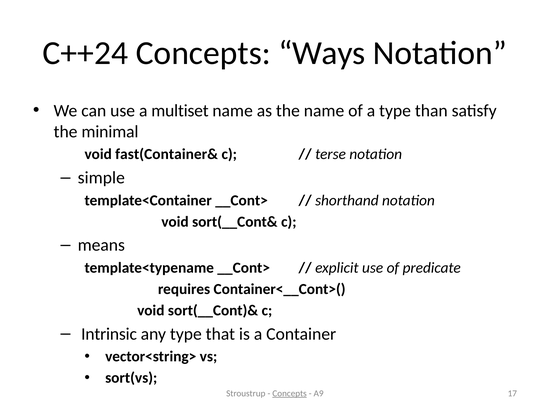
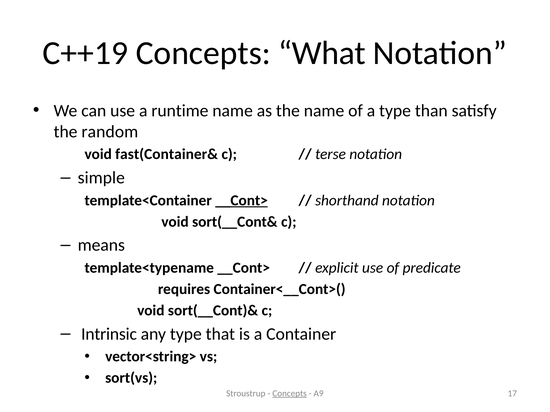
C++24: C++24 -> C++19
Ways: Ways -> What
multiset: multiset -> runtime
minimal: minimal -> random
__Cont> at (242, 201) underline: none -> present
